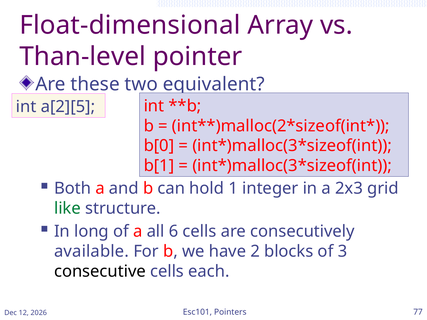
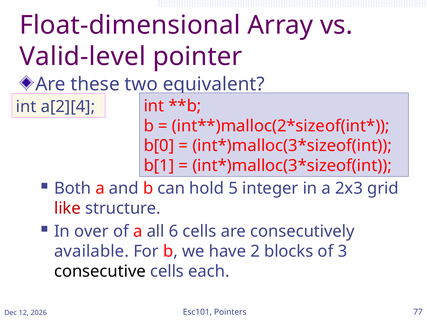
Than-level: Than-level -> Valid-level
a[2][5: a[2][5 -> a[2][4
1: 1 -> 5
like colour: green -> red
long: long -> over
